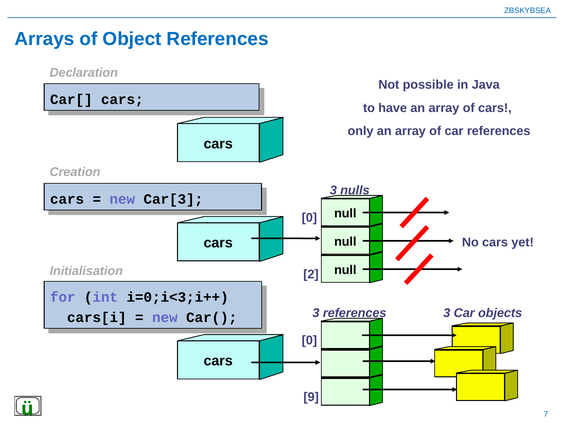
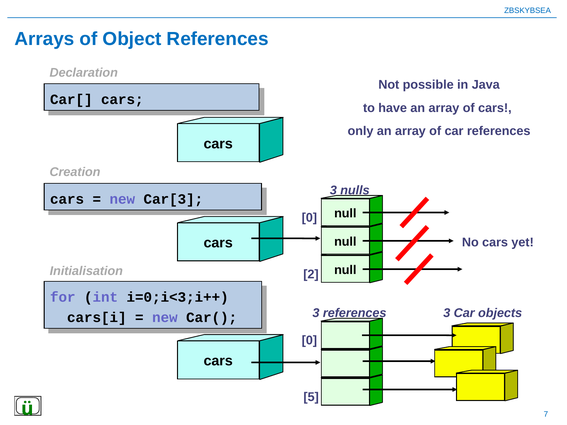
9: 9 -> 5
